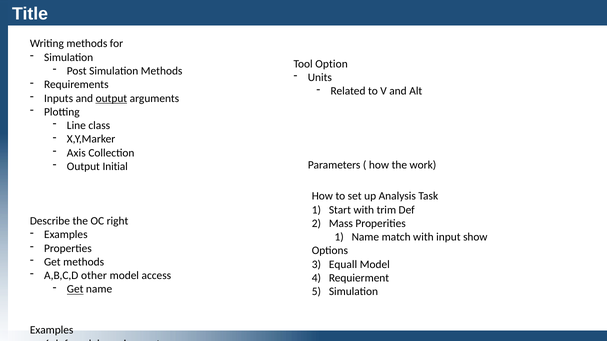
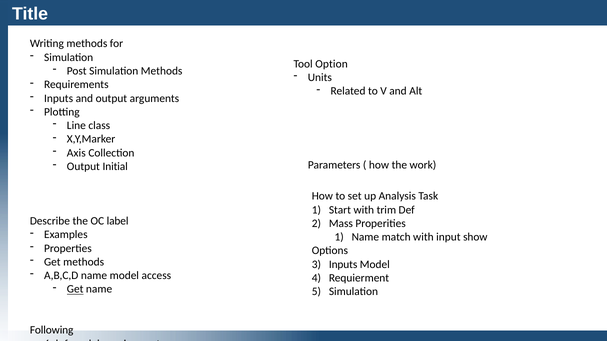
output at (111, 98) underline: present -> none
right: right -> label
Equall at (343, 265): Equall -> Inputs
A,B,C,D other: other -> name
Examples at (52, 331): Examples -> Following
